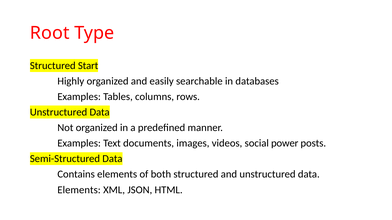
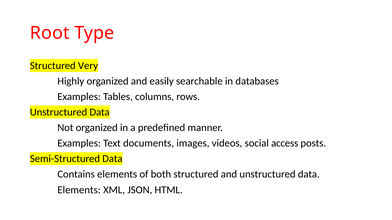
Start: Start -> Very
power: power -> access
